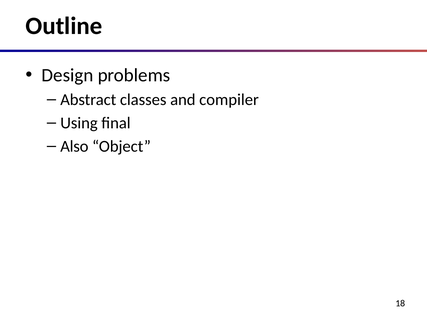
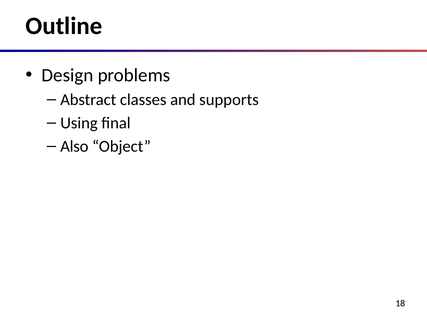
compiler: compiler -> supports
